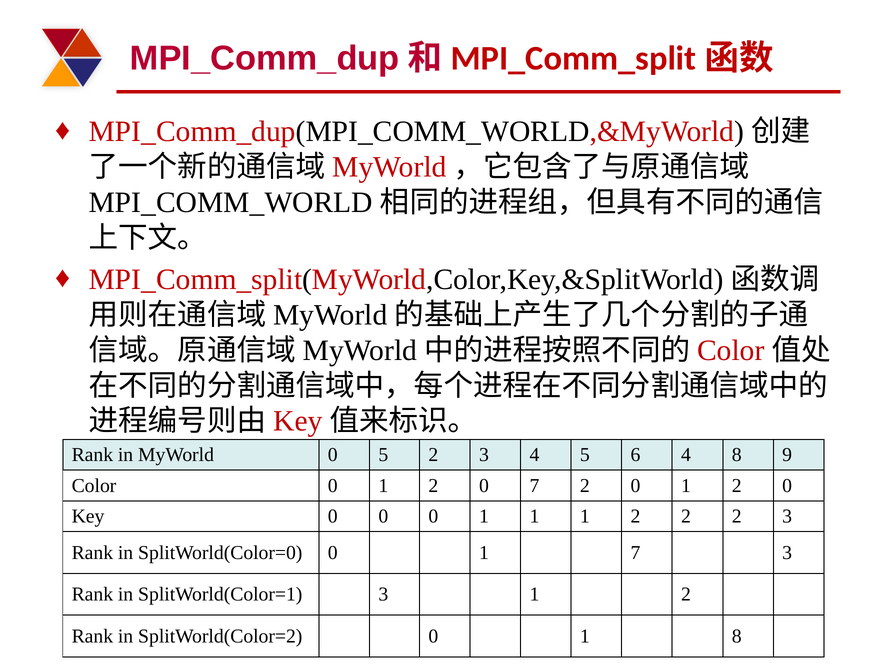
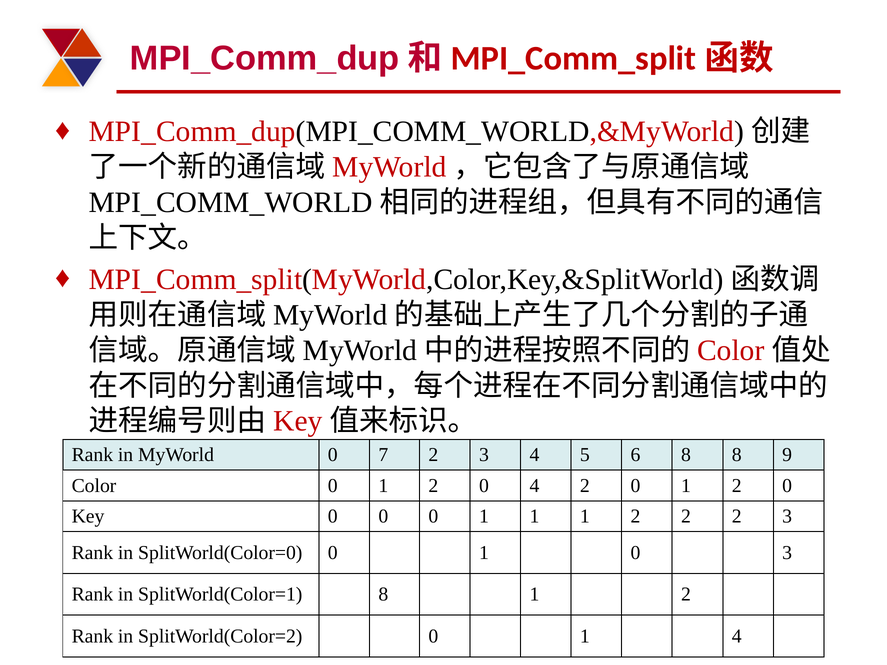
0 5: 5 -> 7
6 4: 4 -> 8
0 7: 7 -> 4
1 7: 7 -> 0
SplitWorld(Color=1 3: 3 -> 8
1 8: 8 -> 4
